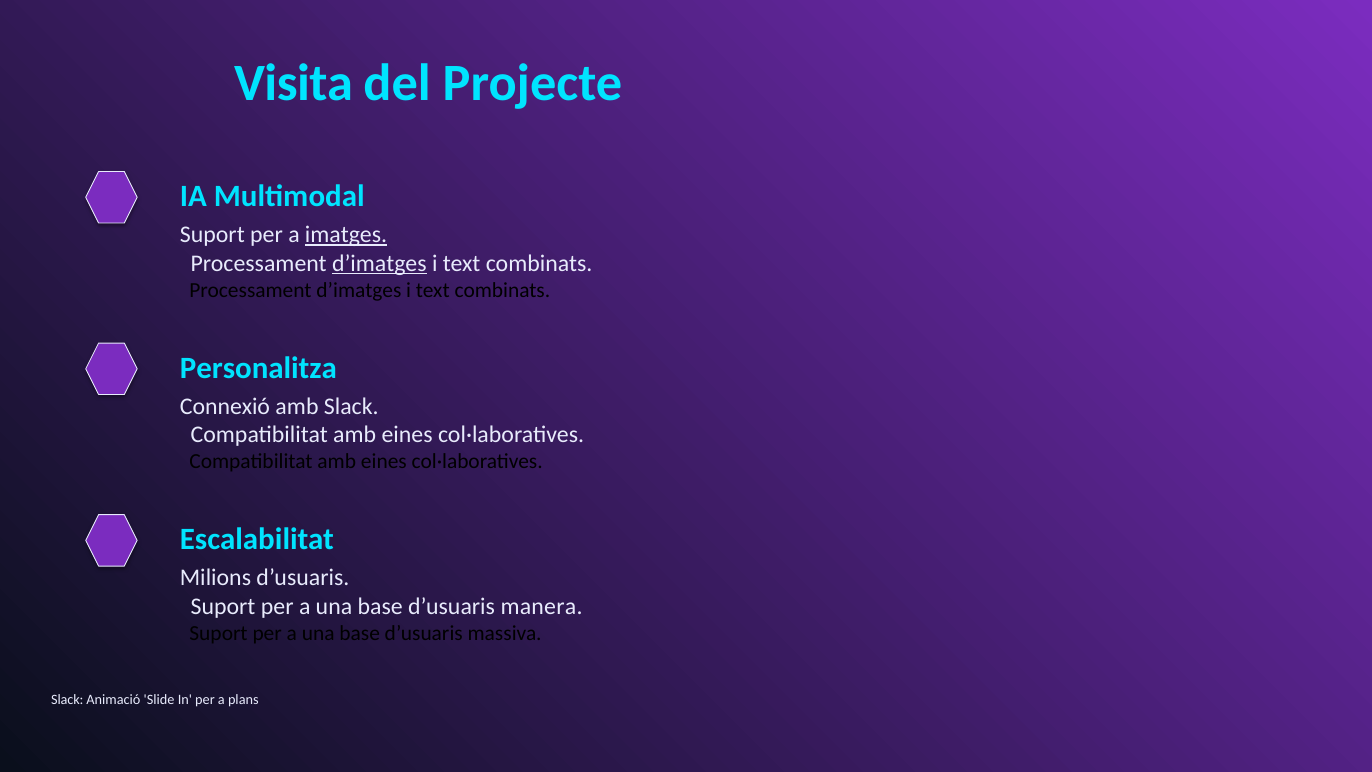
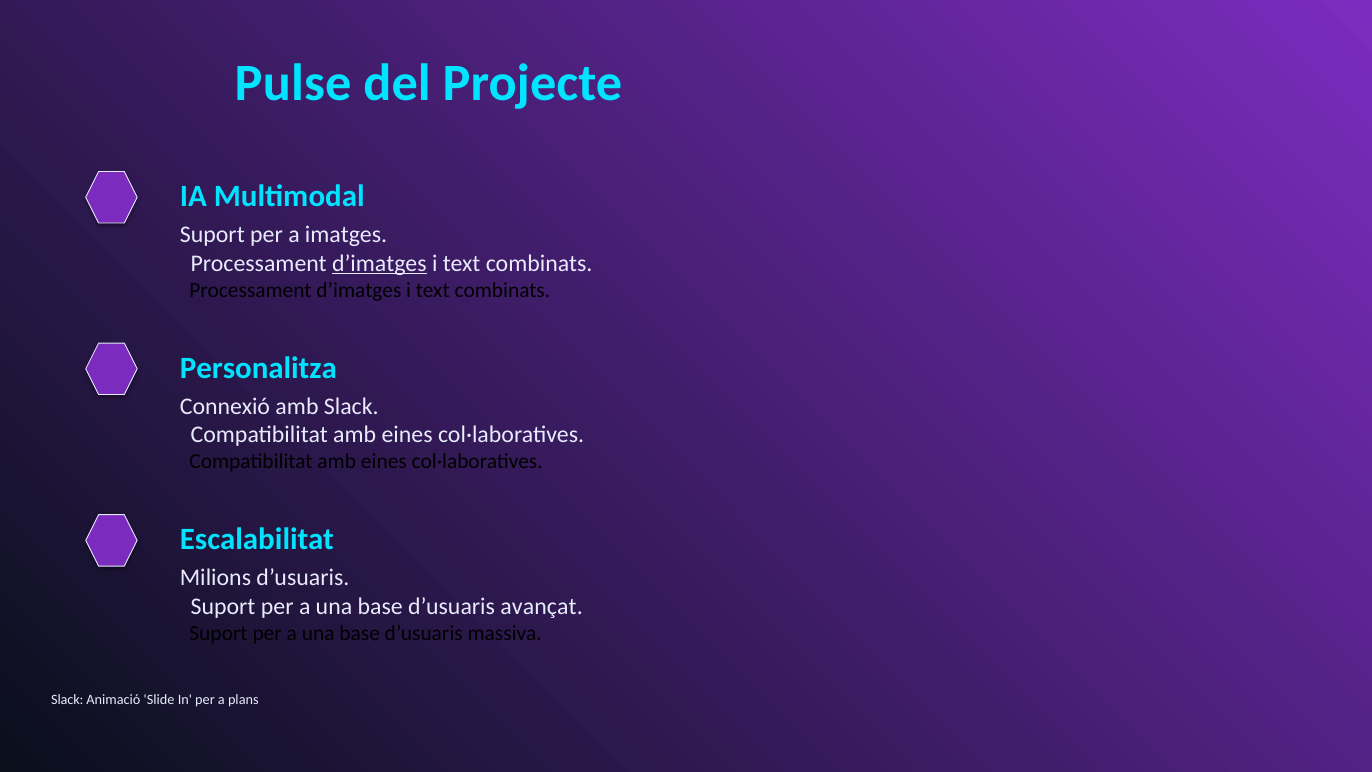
Visita: Visita -> Pulse
imatges underline: present -> none
manera: manera -> avançat
